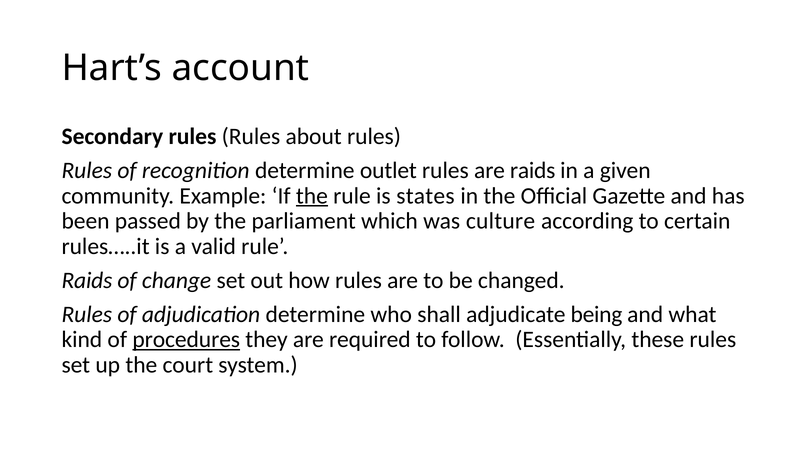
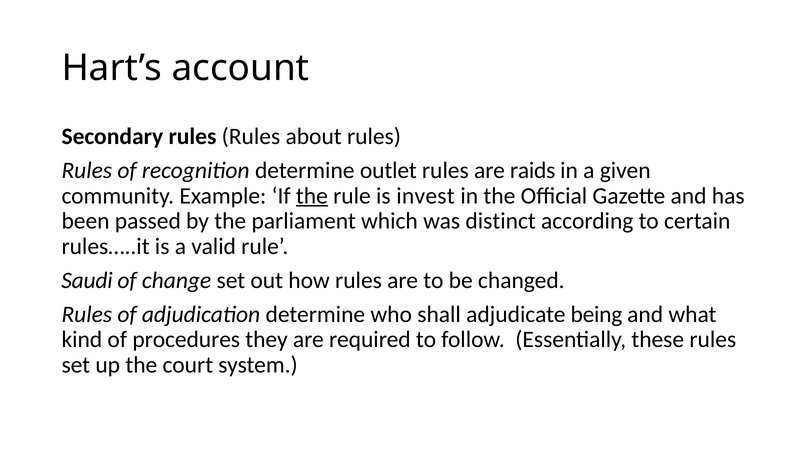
states: states -> invest
culture: culture -> distinct
Raids at (87, 280): Raids -> Saudi
procedures underline: present -> none
